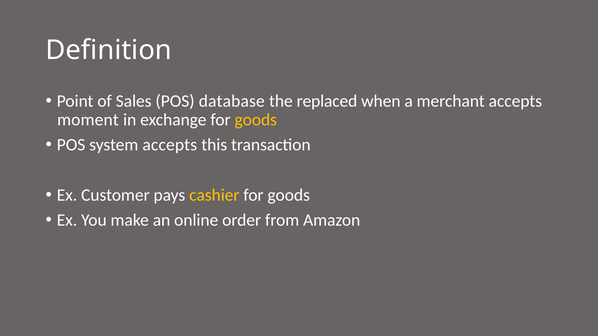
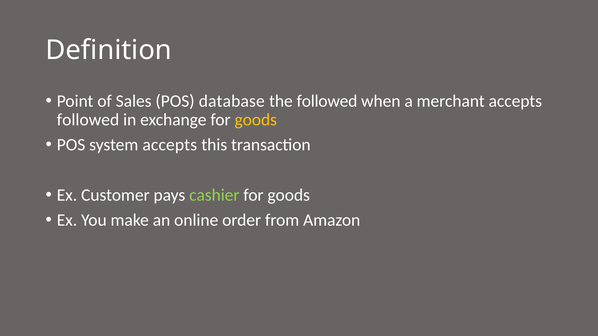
the replaced: replaced -> followed
moment at (88, 120): moment -> followed
cashier colour: yellow -> light green
